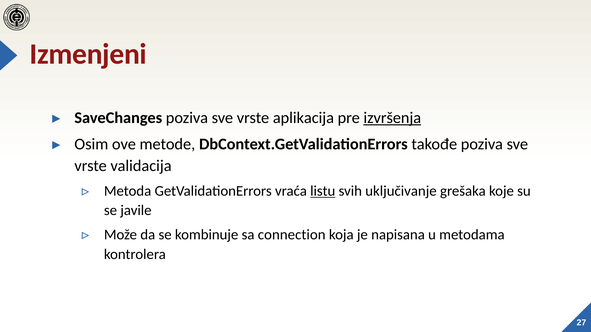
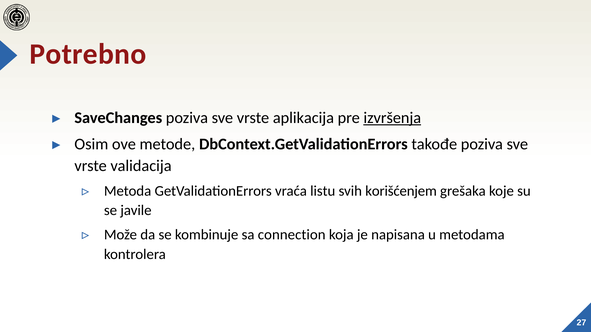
Izmenjeni: Izmenjeni -> Potrebno
listu underline: present -> none
uključivanje: uključivanje -> korišćenjem
